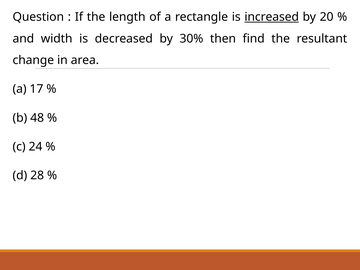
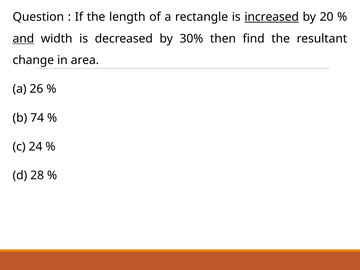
and underline: none -> present
17: 17 -> 26
48: 48 -> 74
